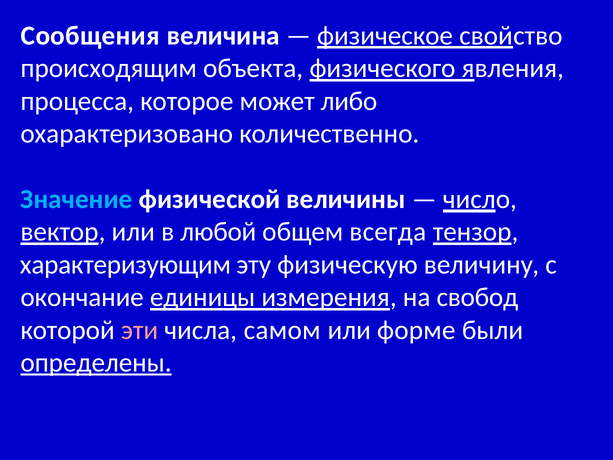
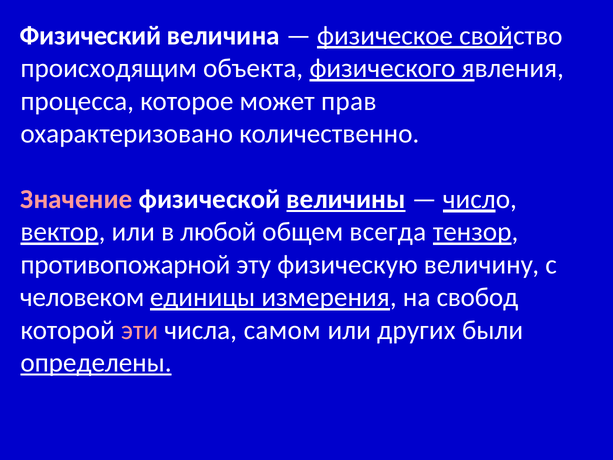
Сообщения: Сообщения -> Физический
либо: либо -> прав
Значение colour: light blue -> pink
величины underline: none -> present
характеризующим: характеризующим -> противопожарной
окончание: окончание -> человеком
форме: форме -> других
